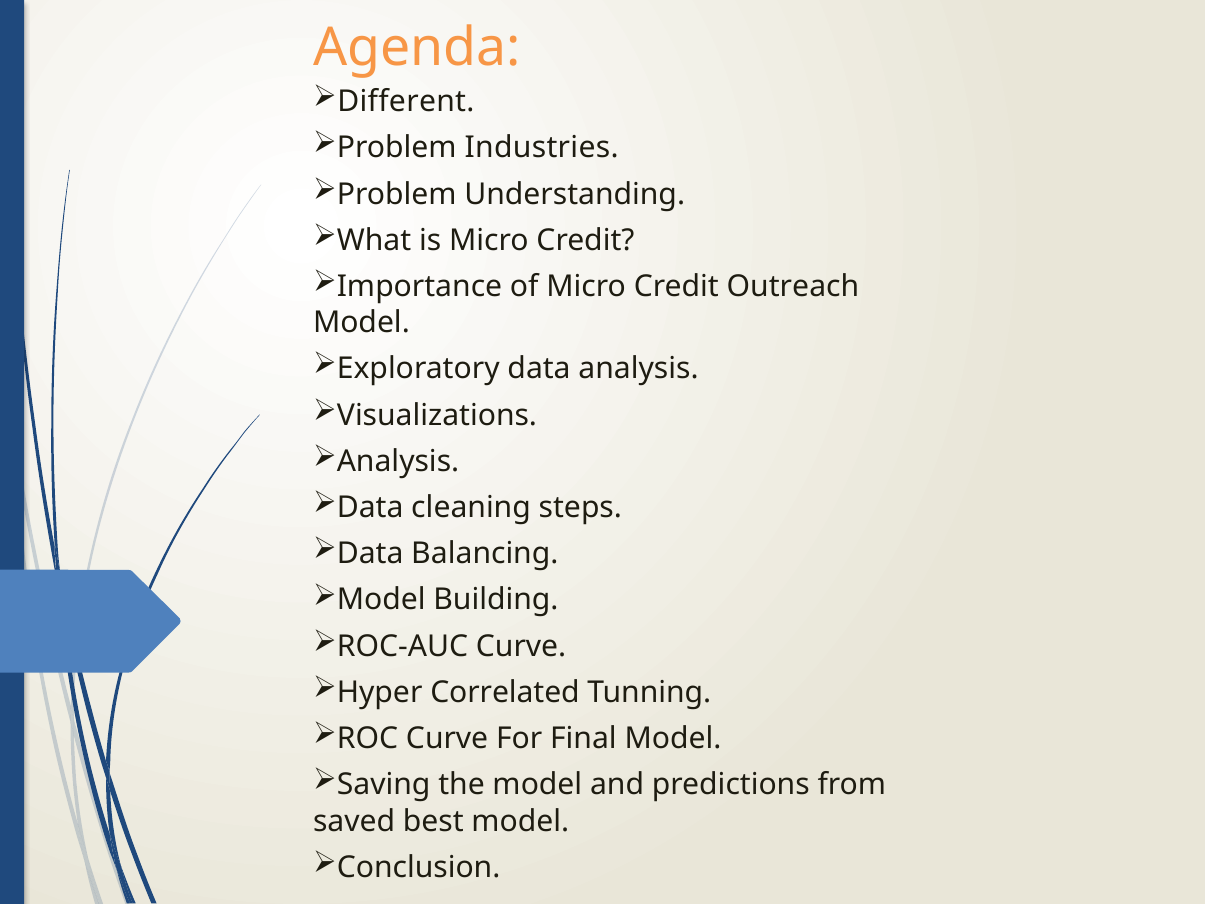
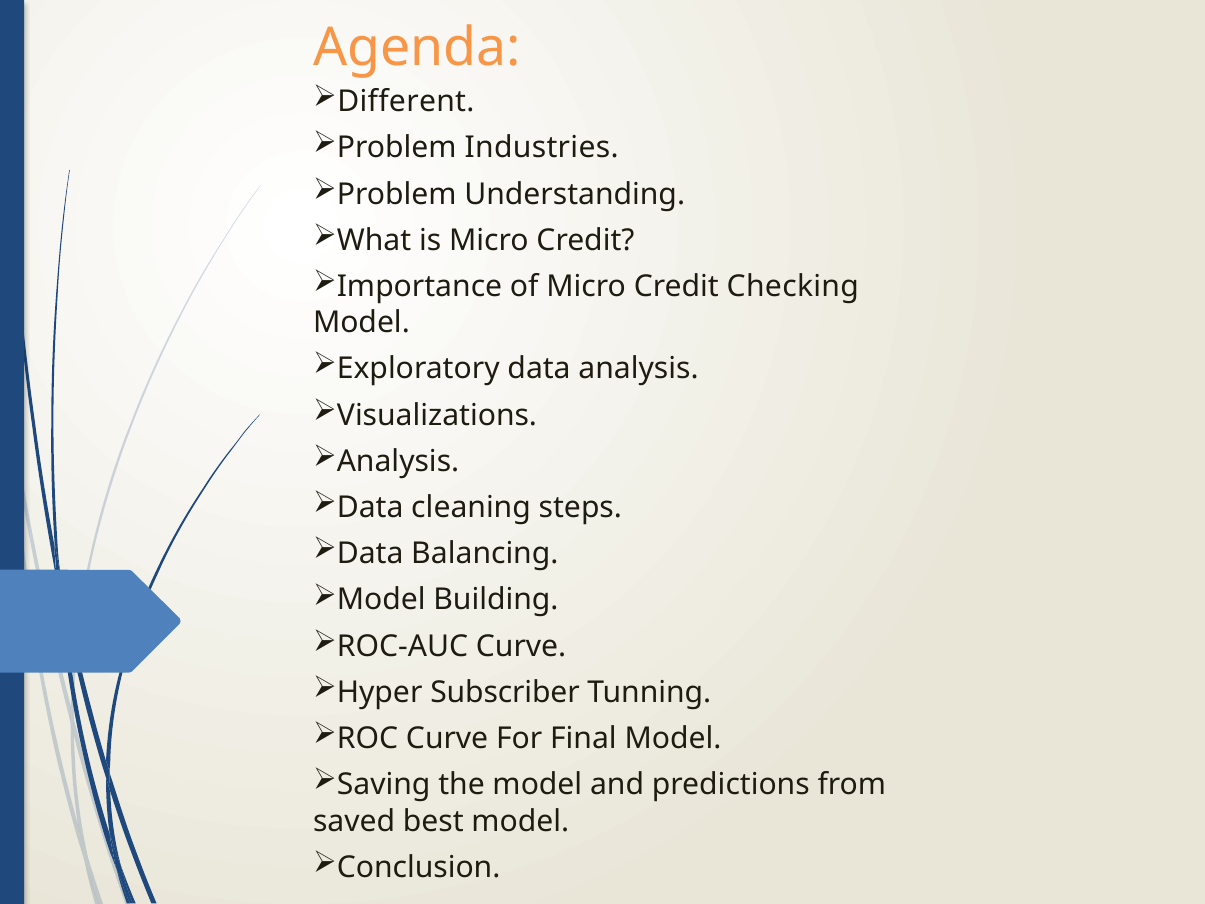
Outreach: Outreach -> Checking
Correlated: Correlated -> Subscriber
